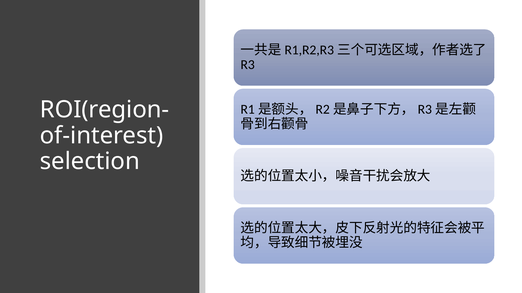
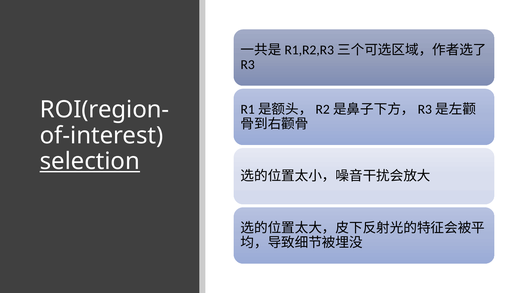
selection underline: none -> present
